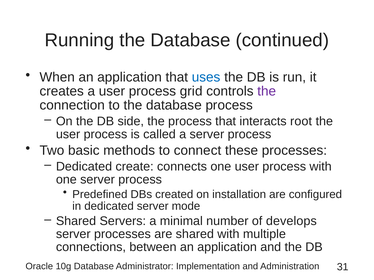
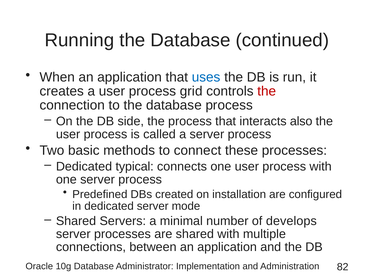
the at (267, 91) colour: purple -> red
root: root -> also
create: create -> typical
31: 31 -> 82
